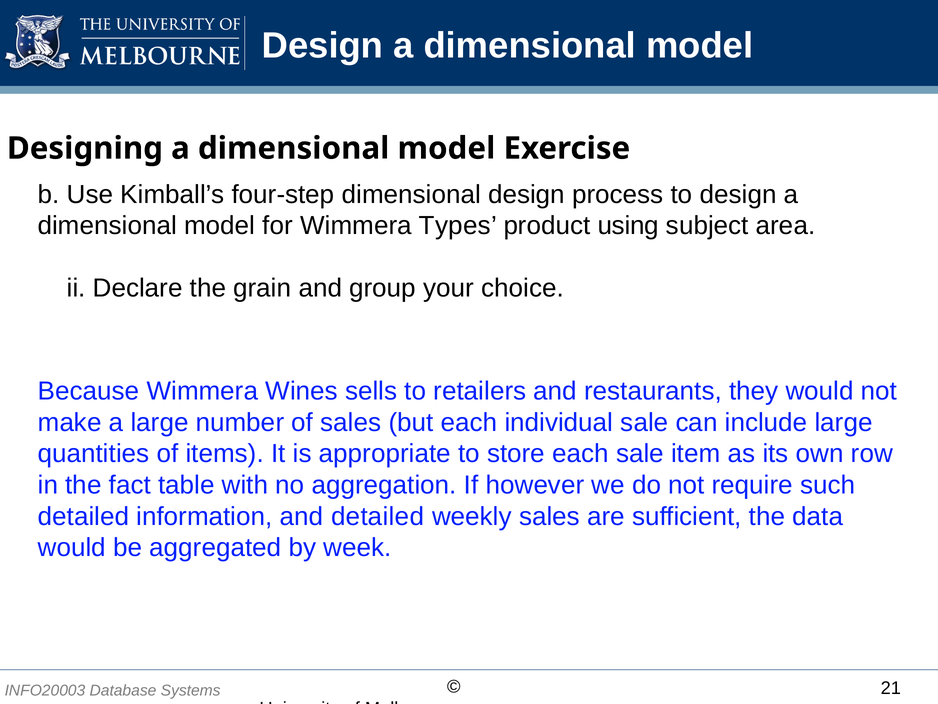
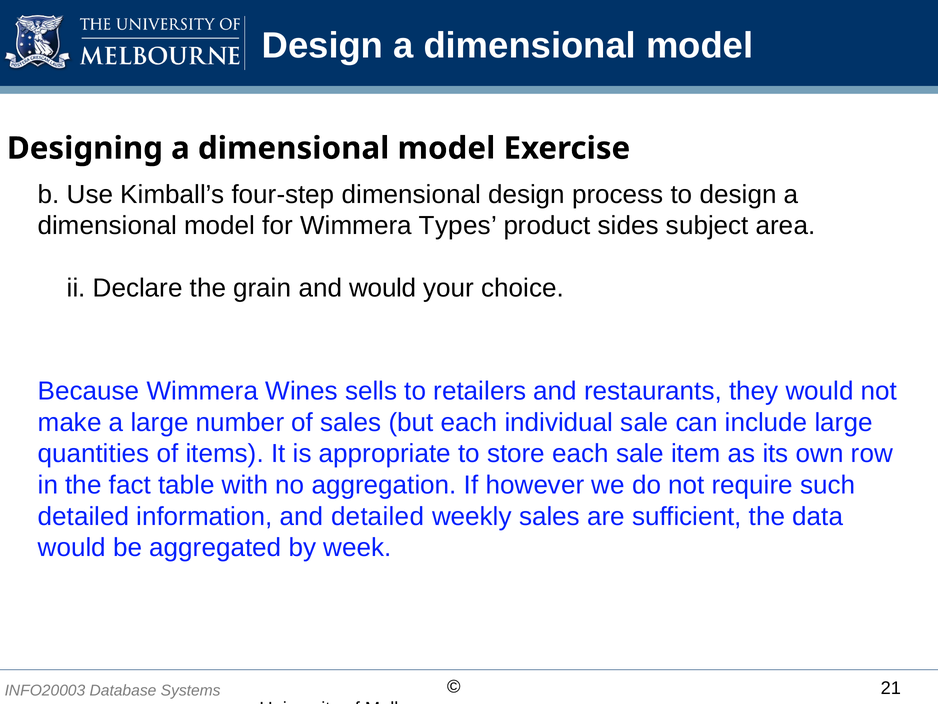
using: using -> sides
and group: group -> would
